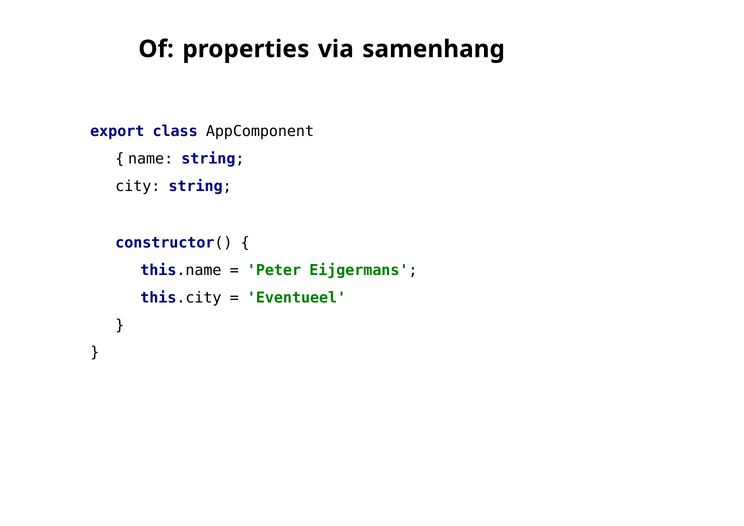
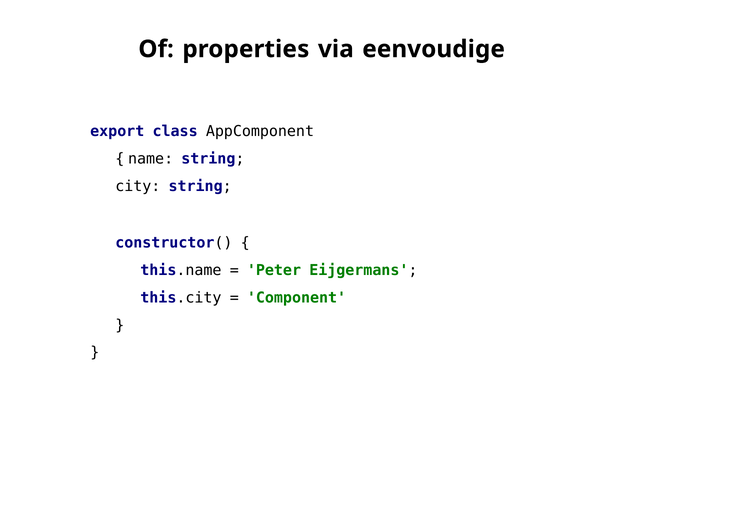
samenhang: samenhang -> eenvoudige
Eventueel: Eventueel -> Component
